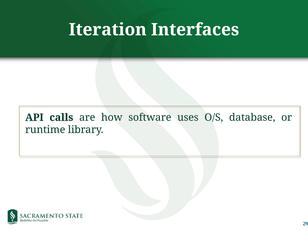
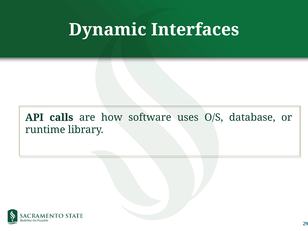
Iteration: Iteration -> Dynamic
